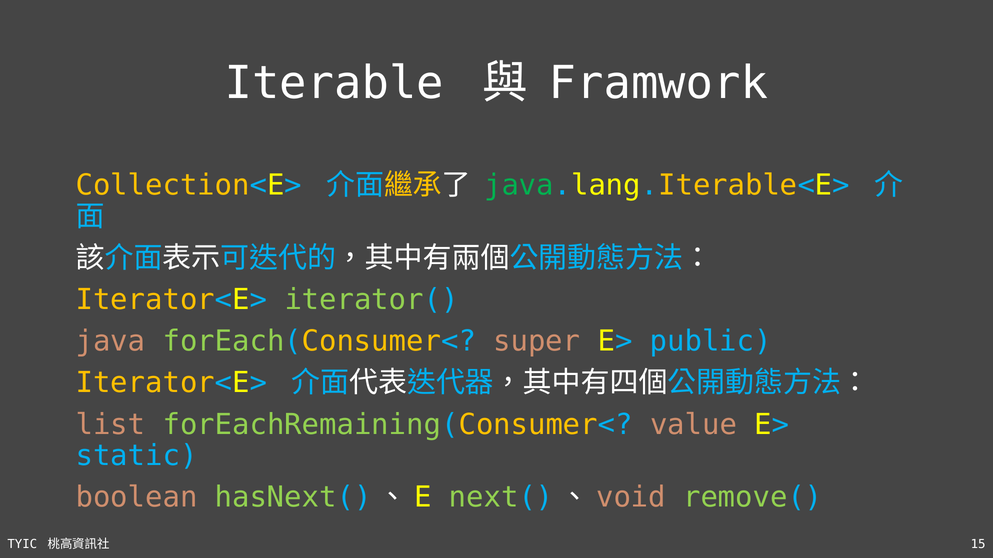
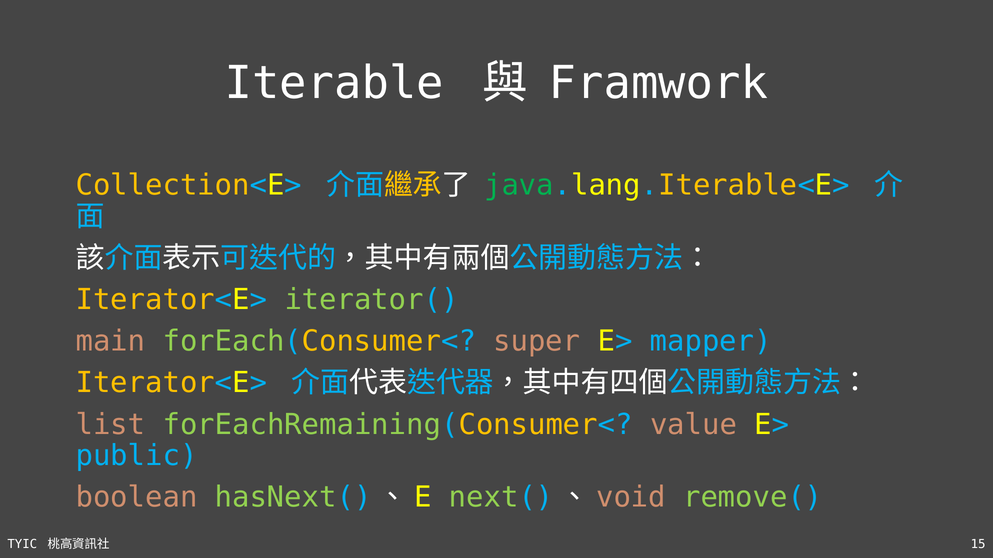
java: java -> main
public: public -> mapper
static: static -> public
